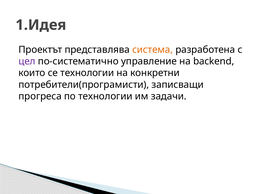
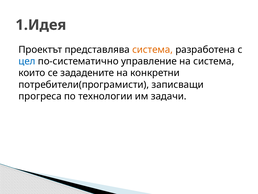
цел colour: purple -> blue
на backend: backend -> система
се технологии: технологии -> зададените
